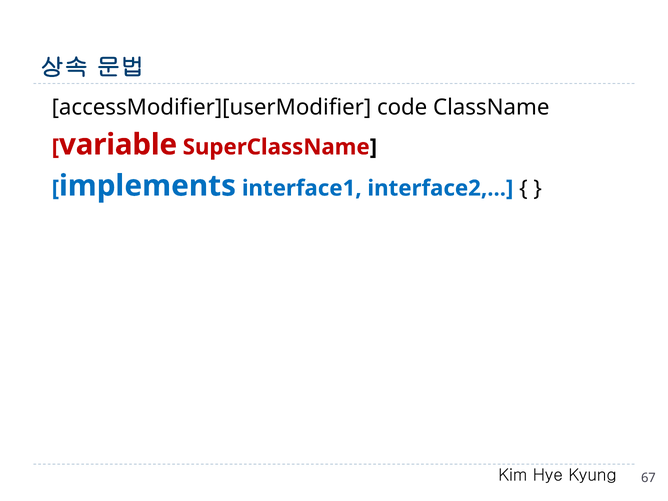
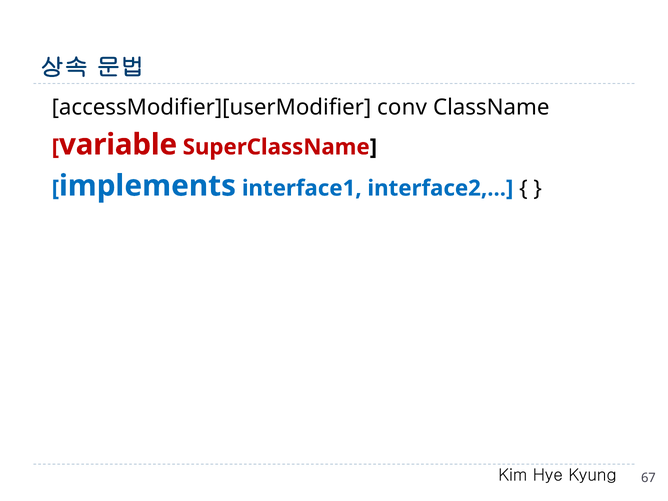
code: code -> conv
